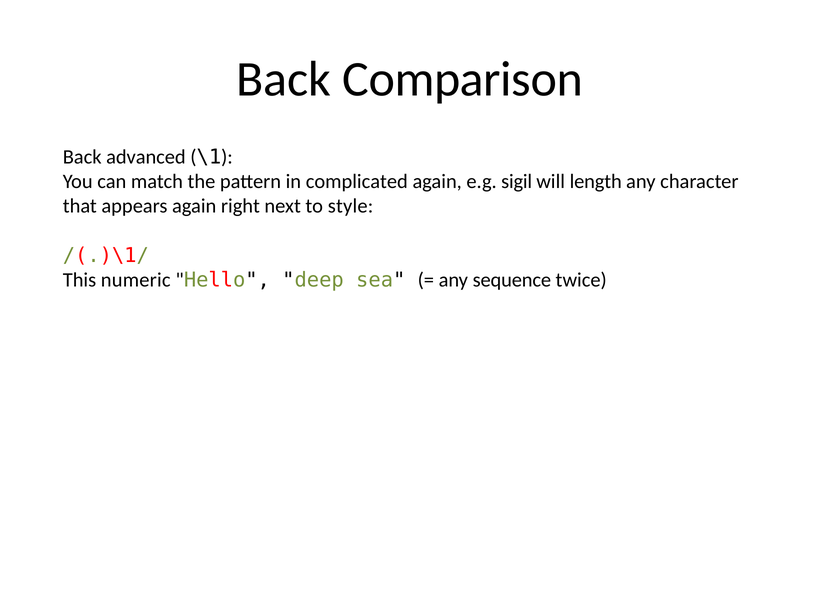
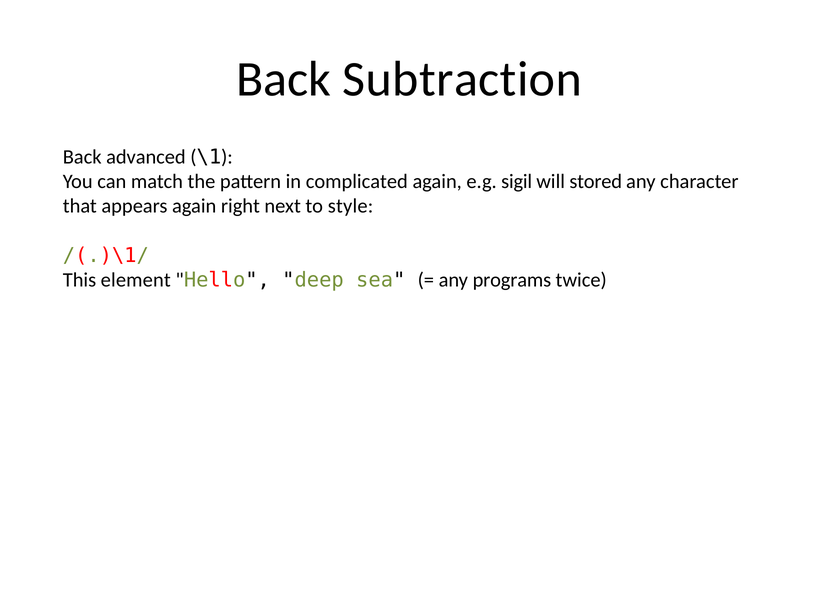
Comparison: Comparison -> Subtraction
length: length -> stored
numeric: numeric -> element
sequence: sequence -> programs
